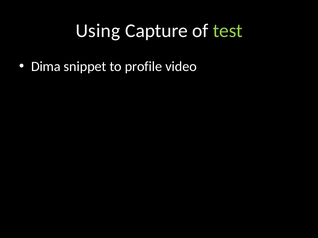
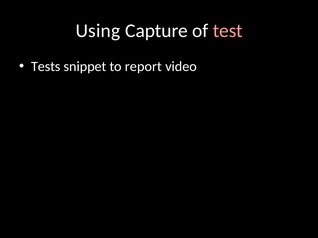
test colour: light green -> pink
Dima: Dima -> Tests
profile: profile -> report
